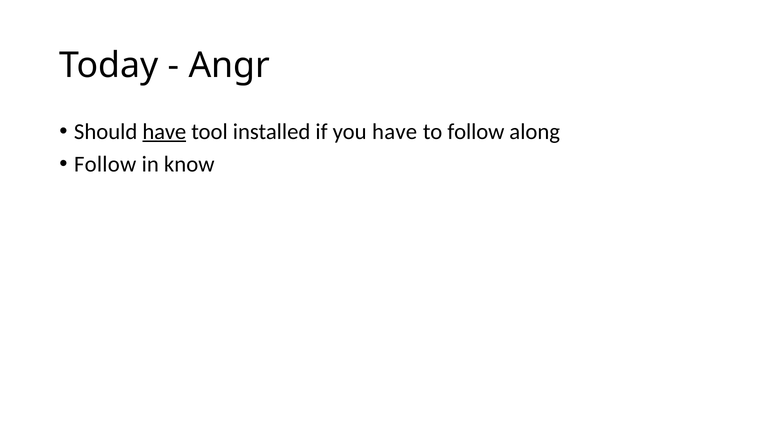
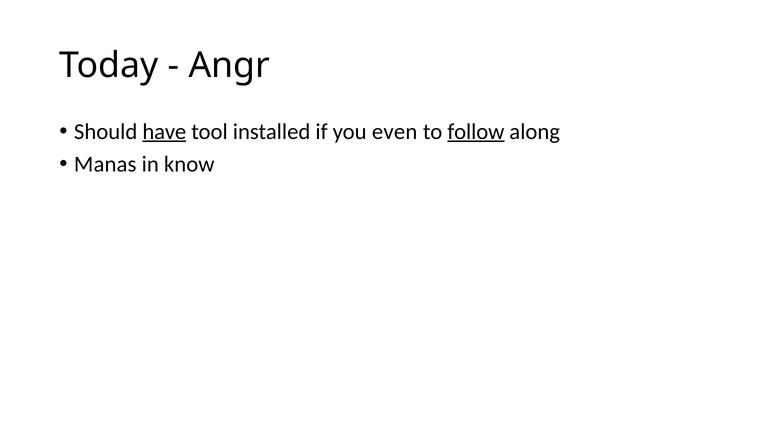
you have: have -> even
follow at (476, 132) underline: none -> present
Follow at (105, 164): Follow -> Manas
